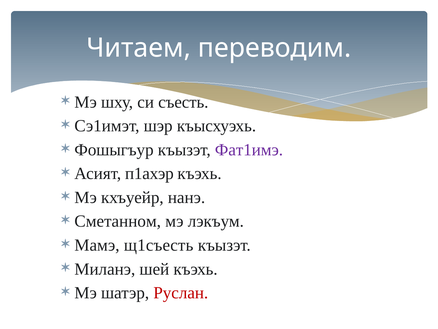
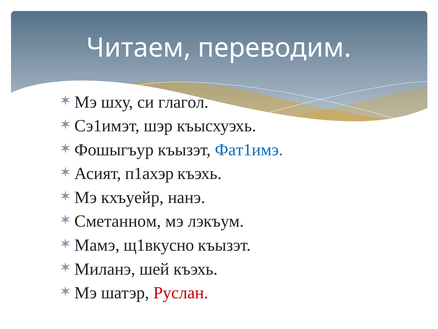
съесть: съесть -> глагол
Фат1имэ colour: purple -> blue
щ1съесть: щ1съесть -> щ1вкусно
